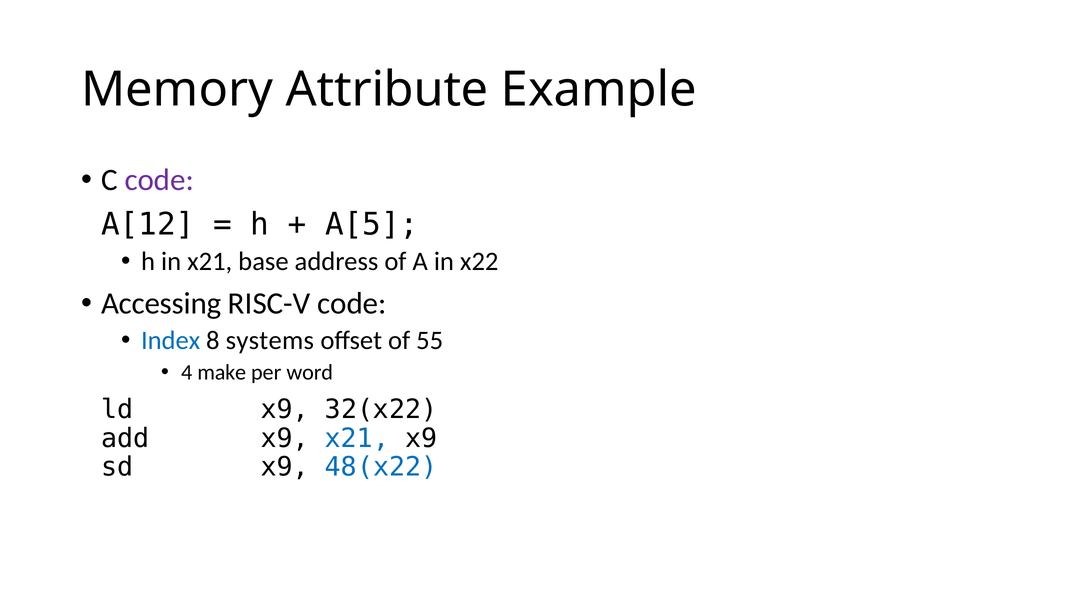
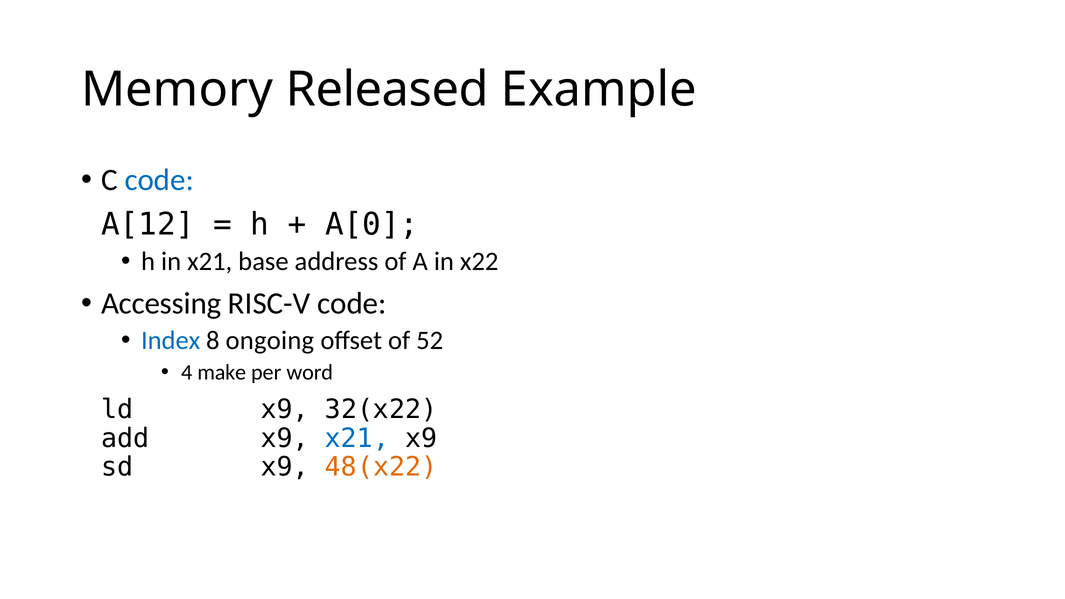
Attribute: Attribute -> Released
code at (159, 180) colour: purple -> blue
A[5: A[5 -> A[0
systems: systems -> ongoing
55: 55 -> 52
48(x22 colour: blue -> orange
